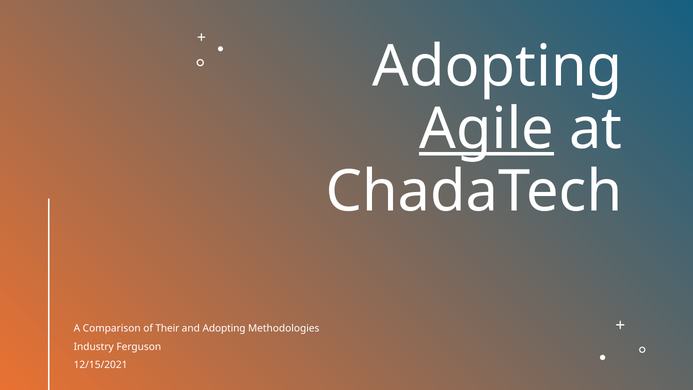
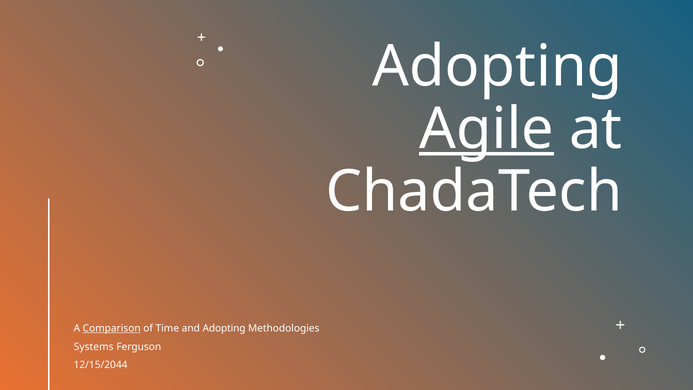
Comparison underline: none -> present
Their: Their -> Time
Industry: Industry -> Systems
12/15/2021: 12/15/2021 -> 12/15/2044
